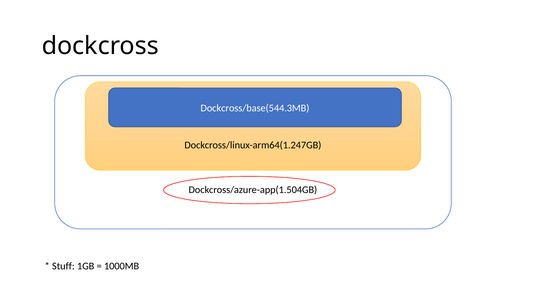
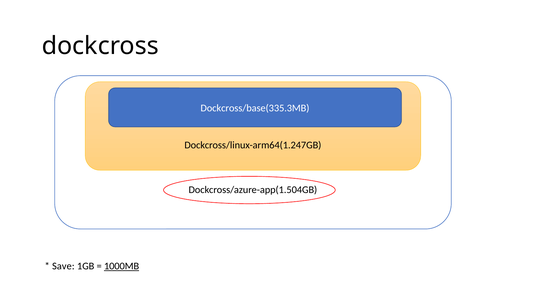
Dockcross/base(544.3MB: Dockcross/base(544.3MB -> Dockcross/base(335.3MB
Stuff: Stuff -> Save
1000MB underline: none -> present
